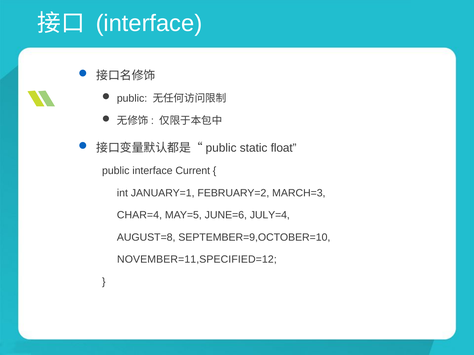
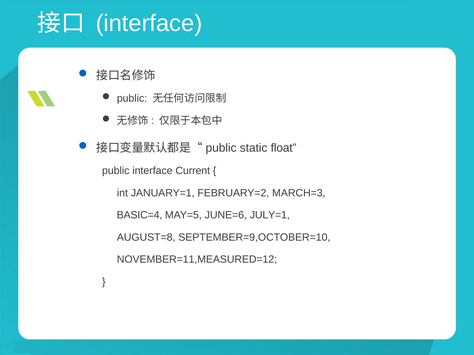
CHAR=4: CHAR=4 -> BASIC=4
JULY=4: JULY=4 -> JULY=1
NOVEMBER=11,SPECIFIED=12: NOVEMBER=11,SPECIFIED=12 -> NOVEMBER=11,MEASURED=12
